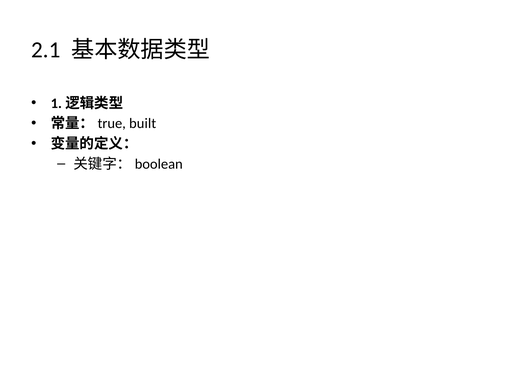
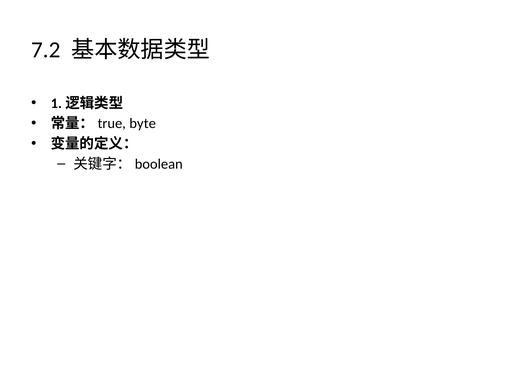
2.1: 2.1 -> 7.2
built: built -> byte
